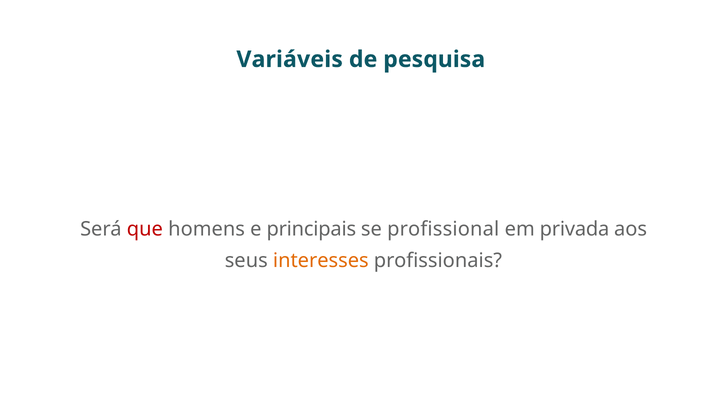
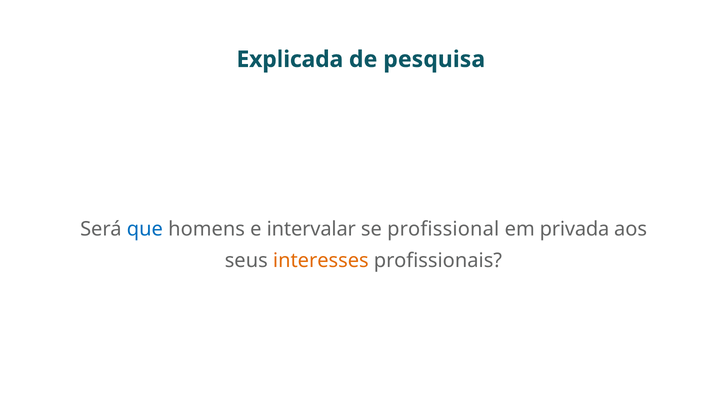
Variáveis: Variáveis -> Explicada
que colour: red -> blue
principais: principais -> intervalar
